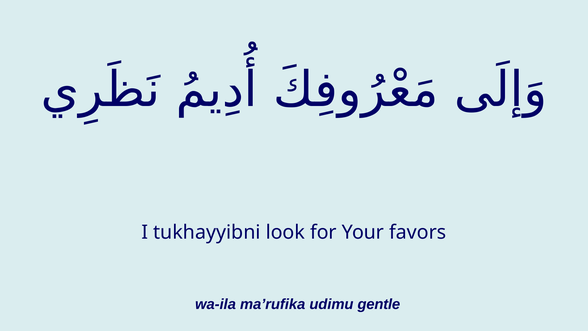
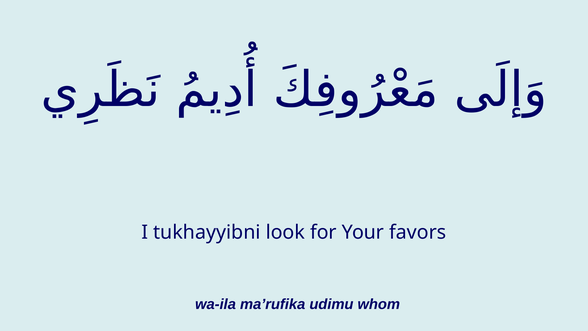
gentle: gentle -> whom
